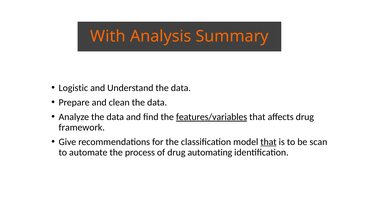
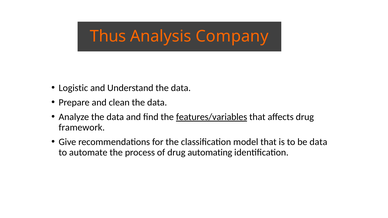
With: With -> Thus
Summary: Summary -> Company
that at (269, 142) underline: present -> none
be scan: scan -> data
